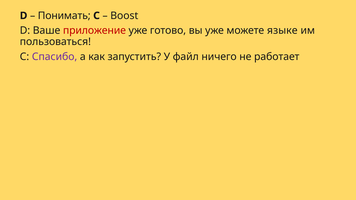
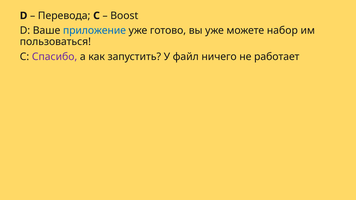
Понимать: Понимать -> Перевода
приложение colour: red -> blue
языке: языке -> набор
